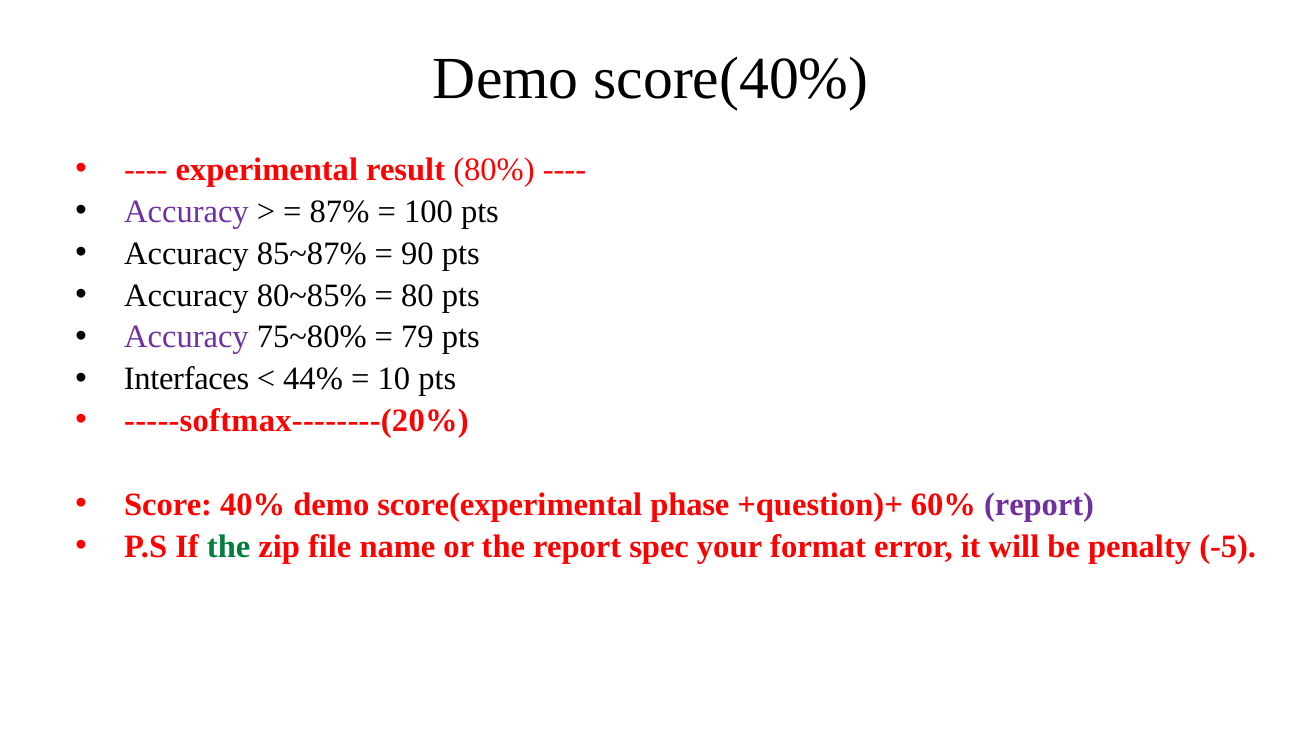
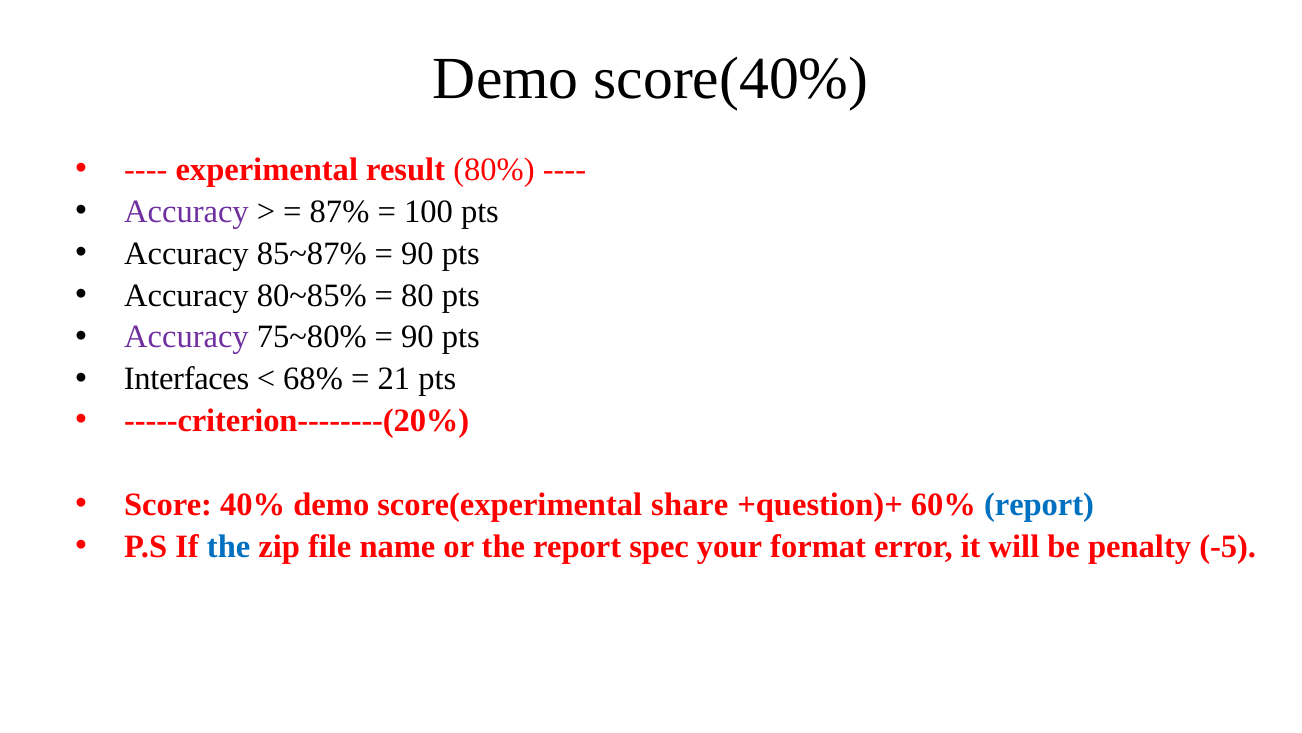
79 at (417, 337): 79 -> 90
44%: 44% -> 68%
10: 10 -> 21
-----softmax--------(20%: -----softmax--------(20% -> -----criterion--------(20%
phase: phase -> share
report at (1039, 504) colour: purple -> blue
the at (229, 546) colour: green -> blue
